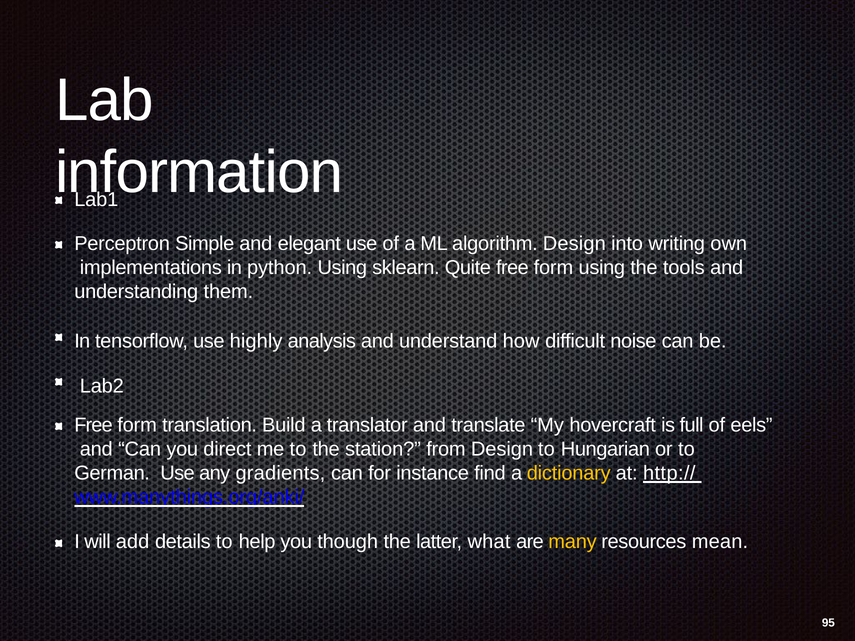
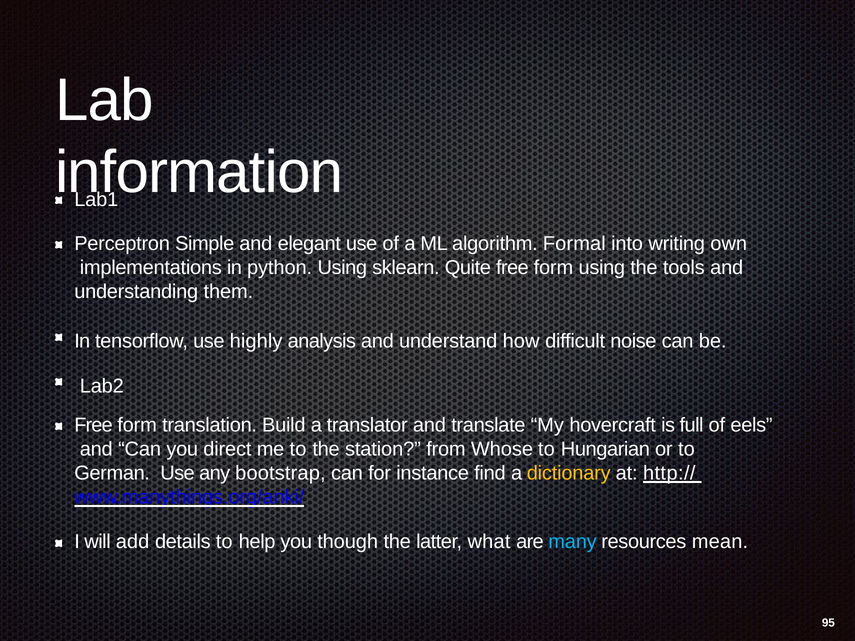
algorithm Design: Design -> Formal
from Design: Design -> Whose
gradients: gradients -> bootstrap
many colour: yellow -> light blue
